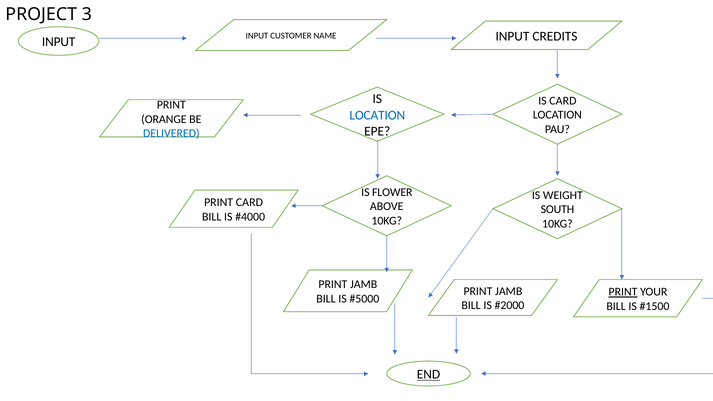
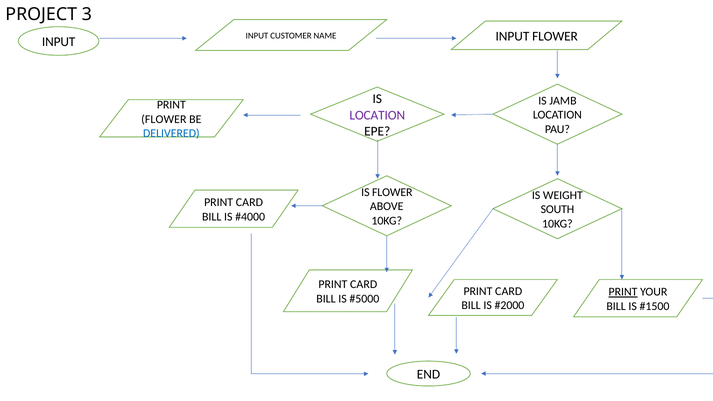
INPUT CREDITS: CREDITS -> FLOWER
IS CARD: CARD -> JAMB
LOCATION at (377, 115) colour: blue -> purple
ORANGE at (164, 119): ORANGE -> FLOWER
JAMB at (364, 285): JAMB -> CARD
JAMB at (509, 291): JAMB -> CARD
END underline: present -> none
